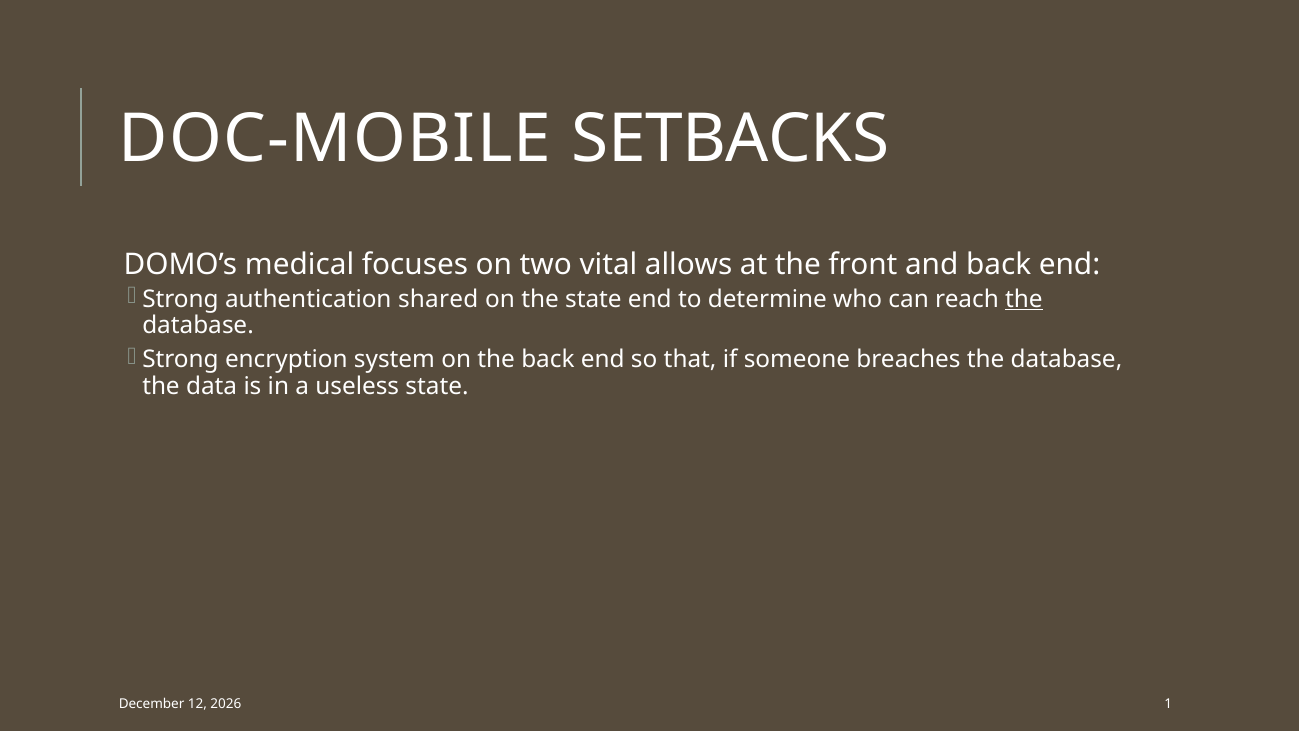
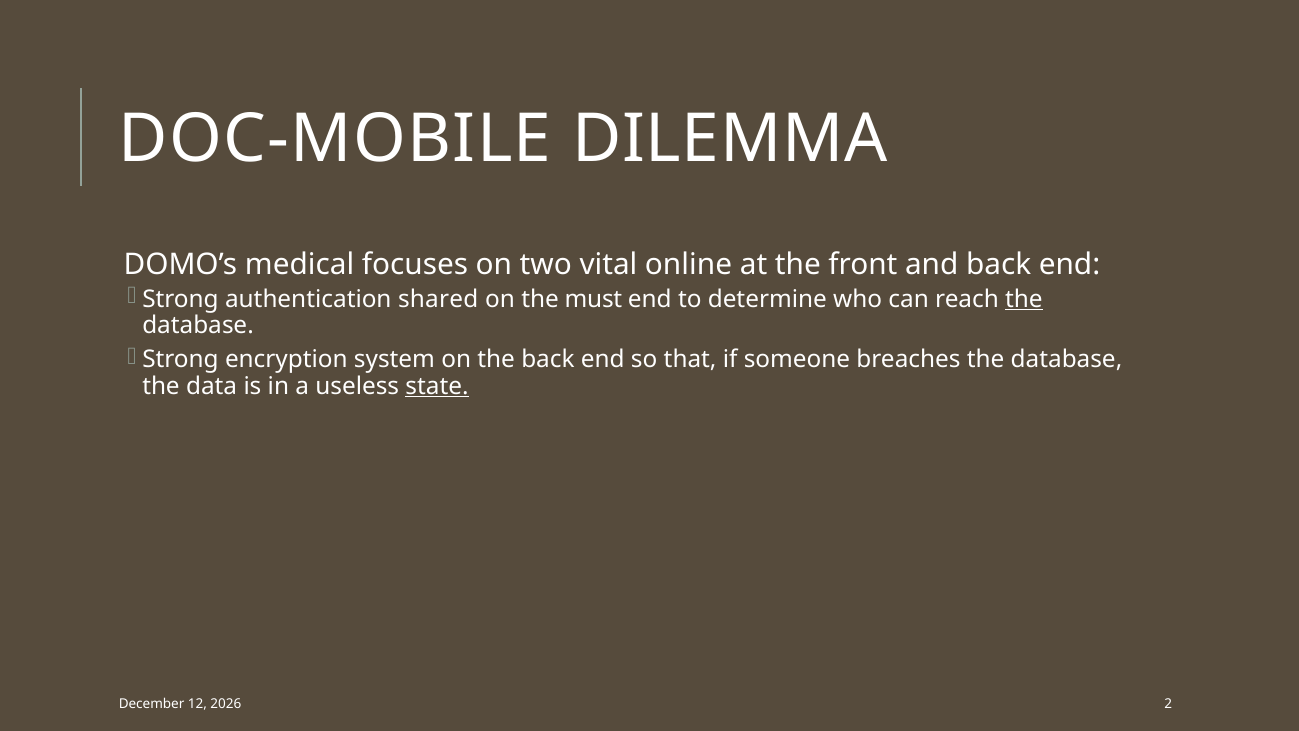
SETBACKS: SETBACKS -> DILEMMA
allows: allows -> online
the state: state -> must
state at (437, 386) underline: none -> present
1: 1 -> 2
